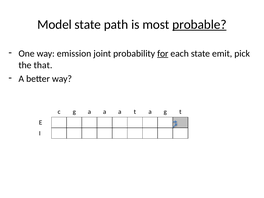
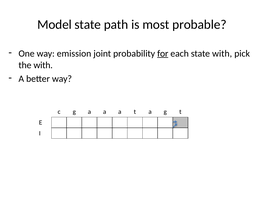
probable underline: present -> none
state emit: emit -> with
the that: that -> with
